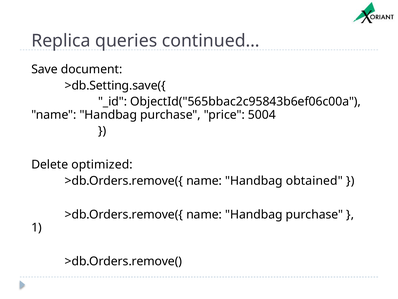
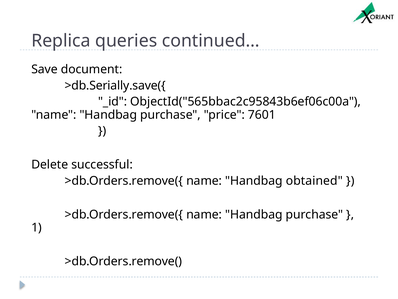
>db.Setting.save({: >db.Setting.save({ -> >db.Serially.save({
5004: 5004 -> 7601
optimized: optimized -> successful
